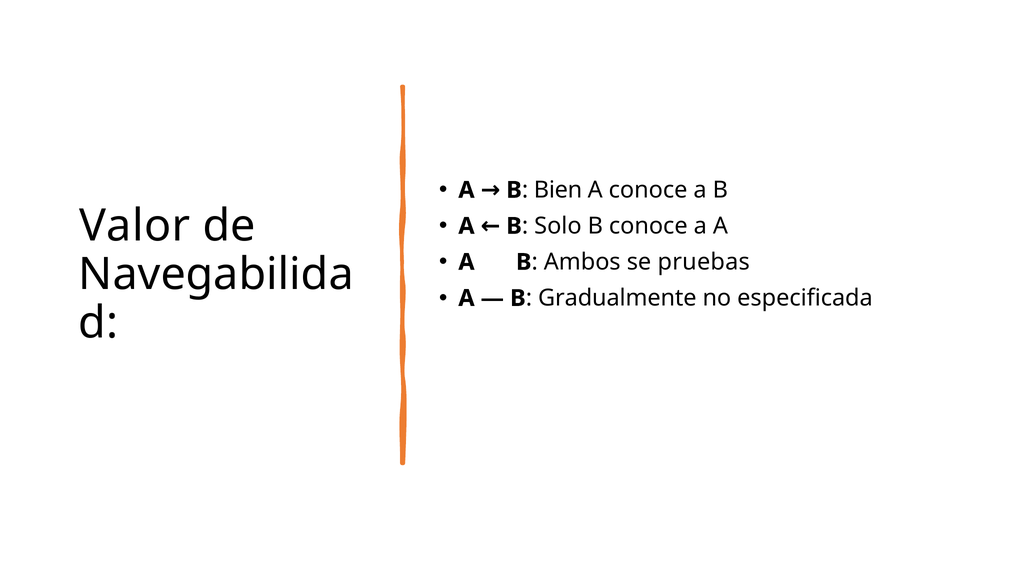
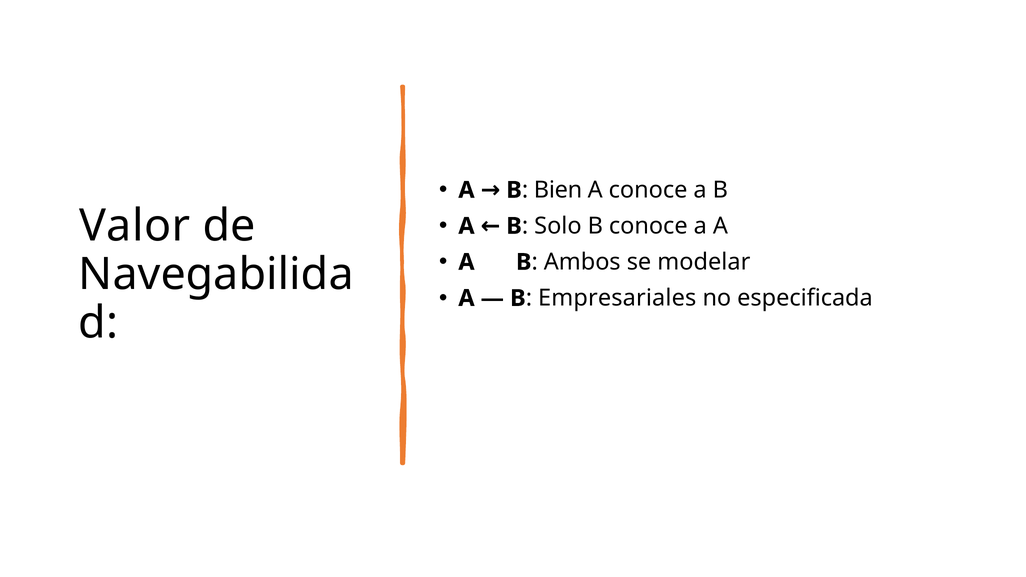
pruebas: pruebas -> modelar
Gradualmente: Gradualmente -> Empresariales
